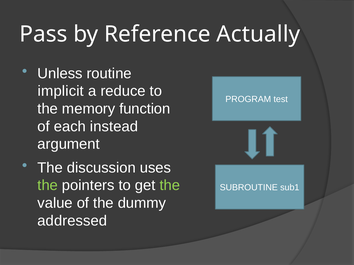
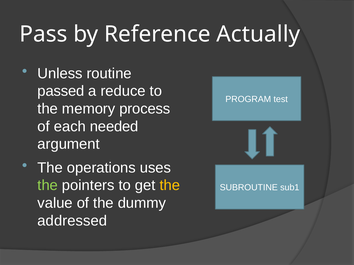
implicit: implicit -> passed
function: function -> process
instead: instead -> needed
discussion: discussion -> operations
the at (170, 186) colour: light green -> yellow
